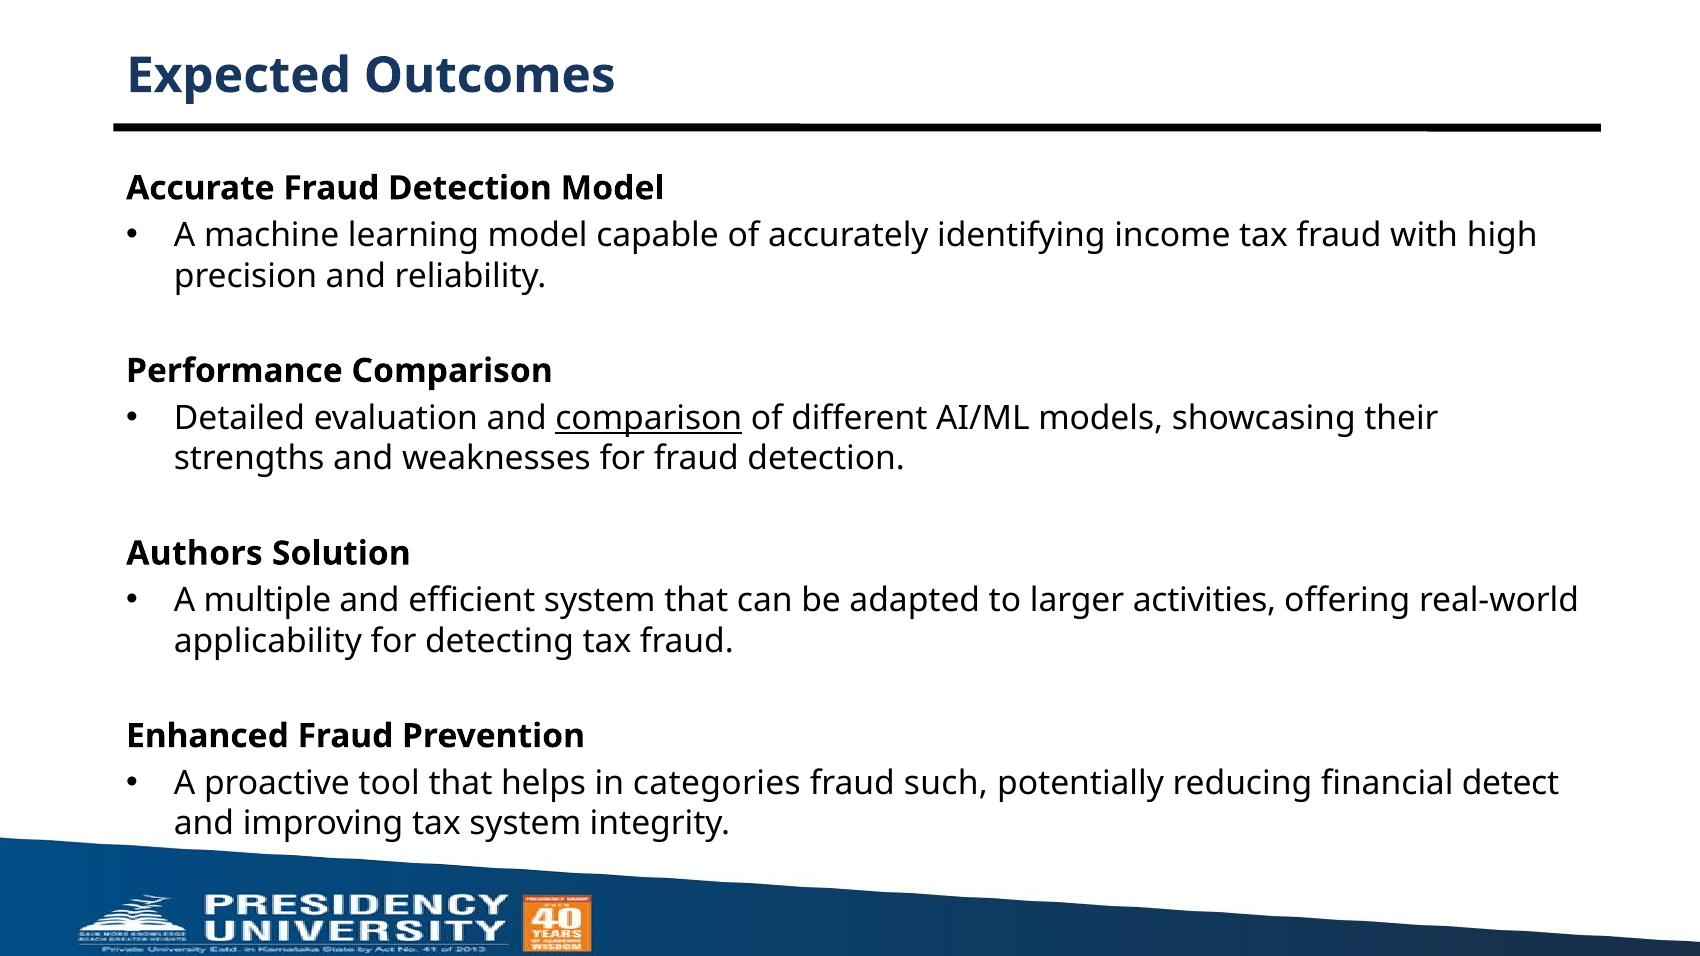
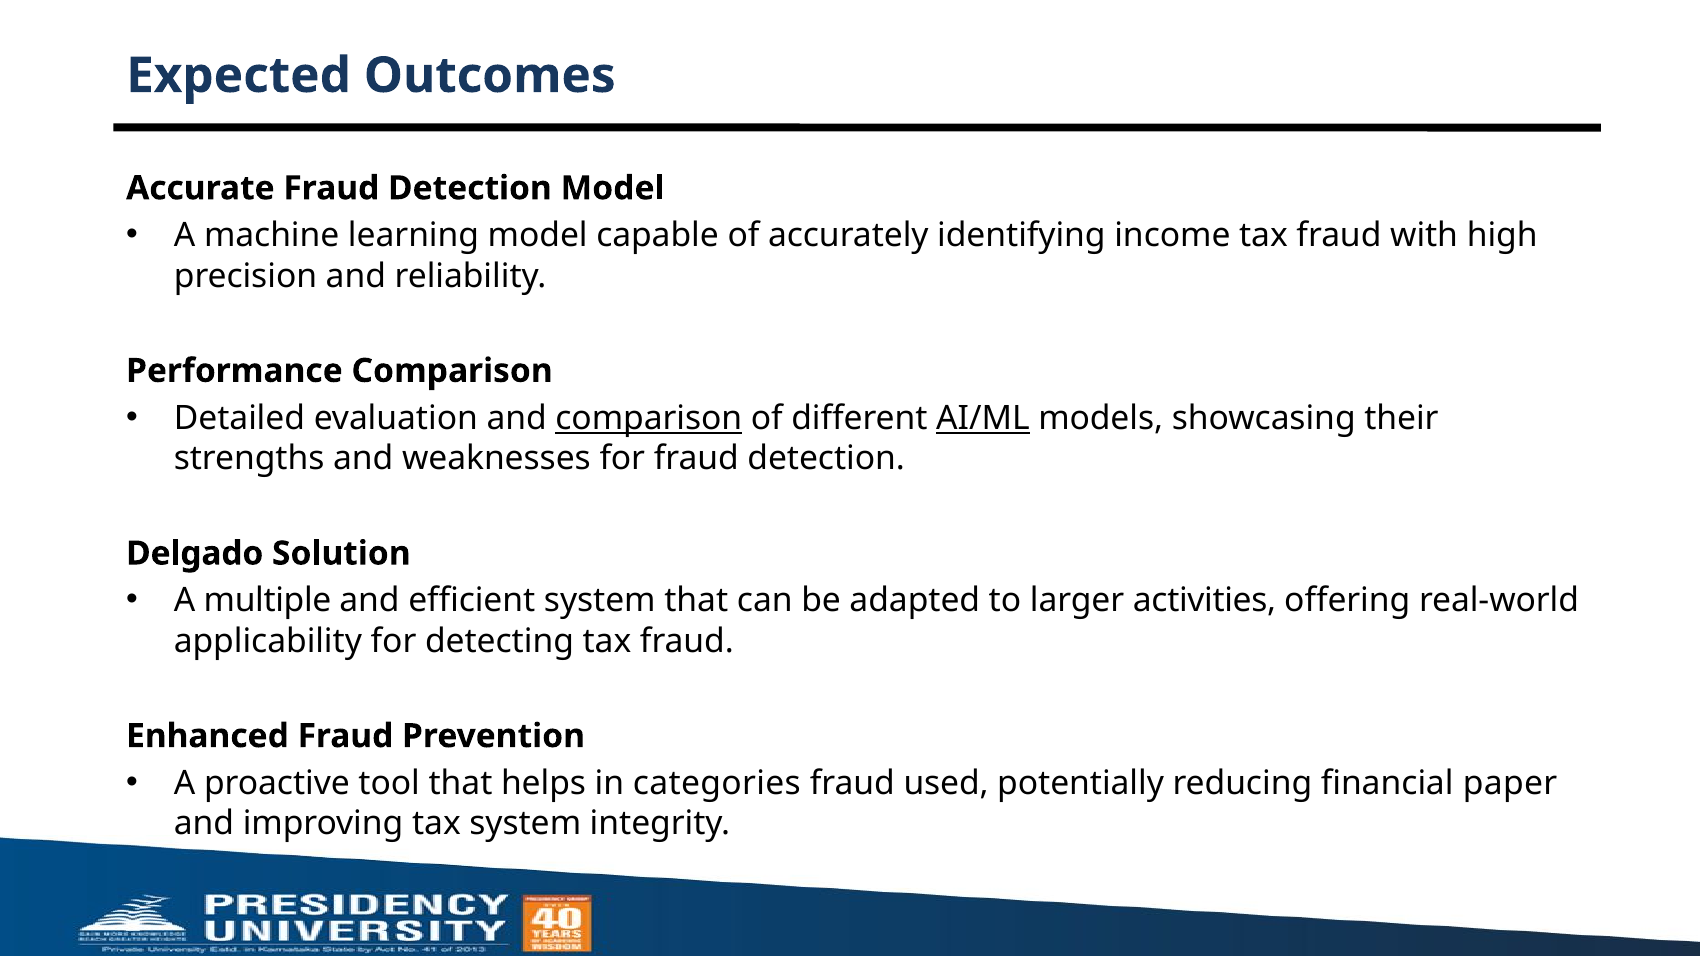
AI/ML underline: none -> present
Authors: Authors -> Delgado
such: such -> used
detect: detect -> paper
